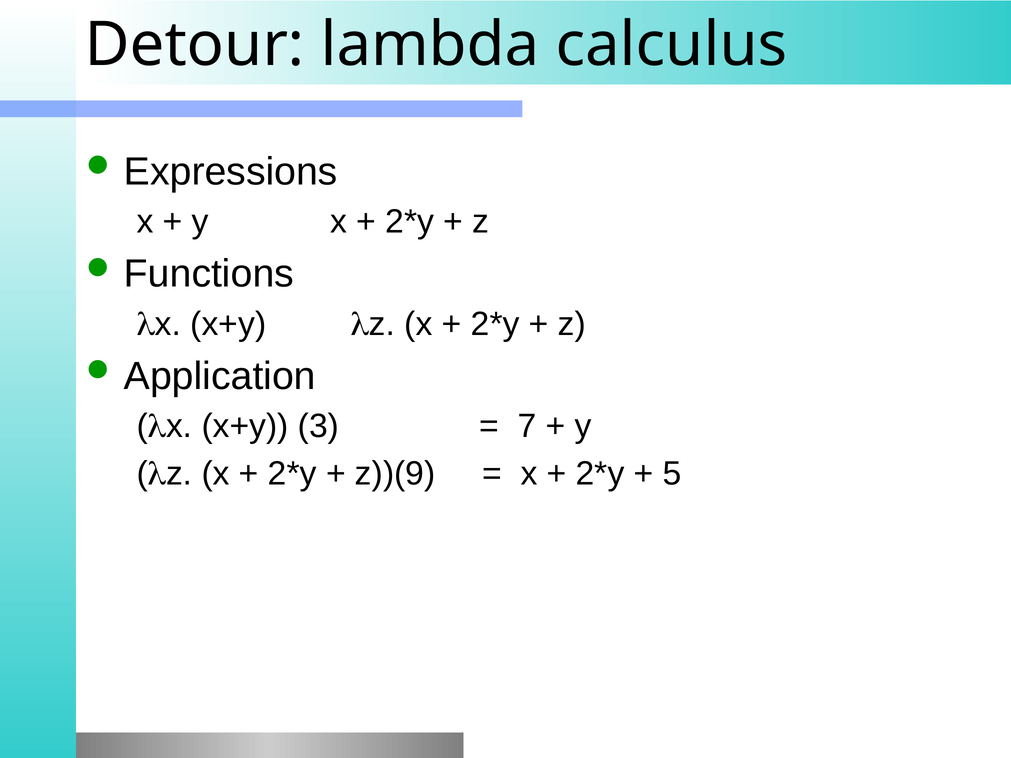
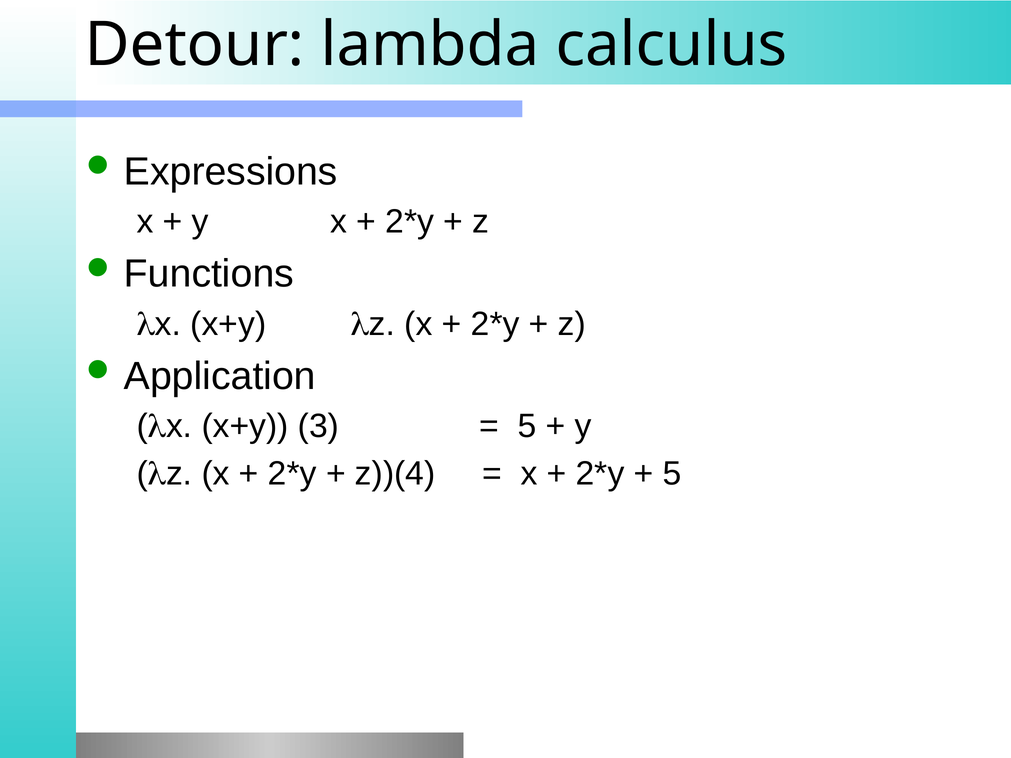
7 at (527, 426): 7 -> 5
z))(9: z))(9 -> z))(4
